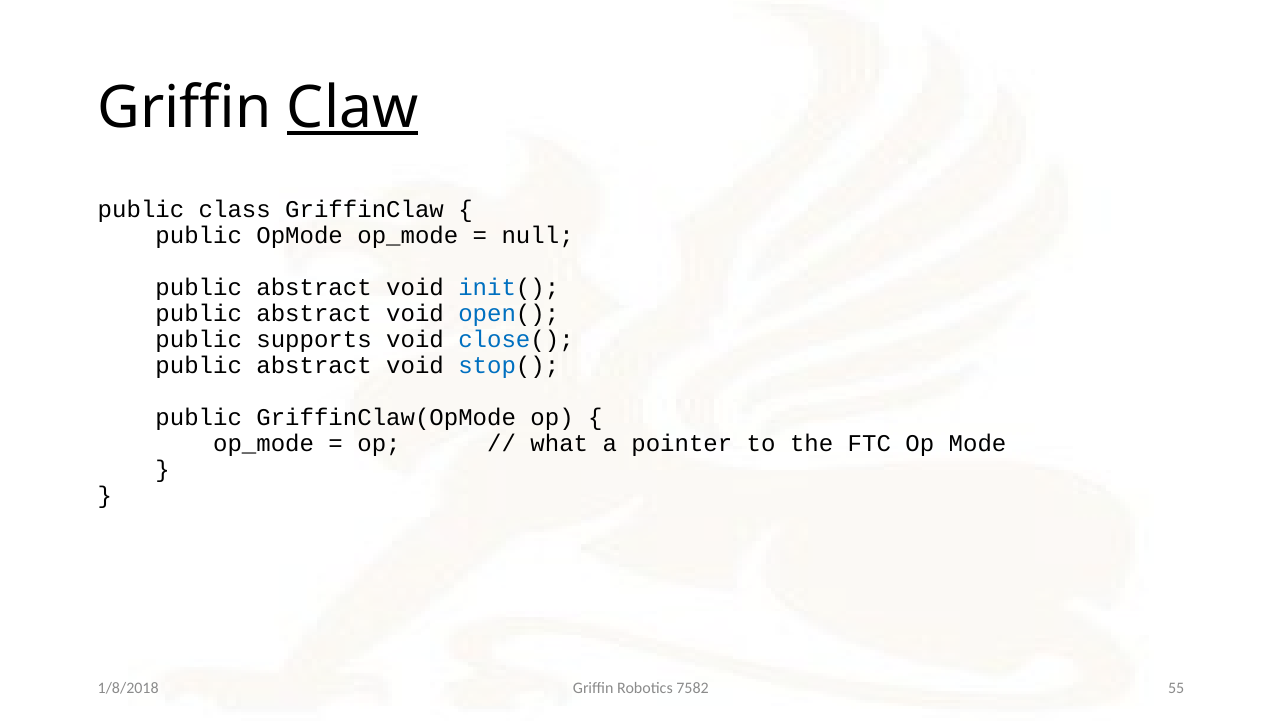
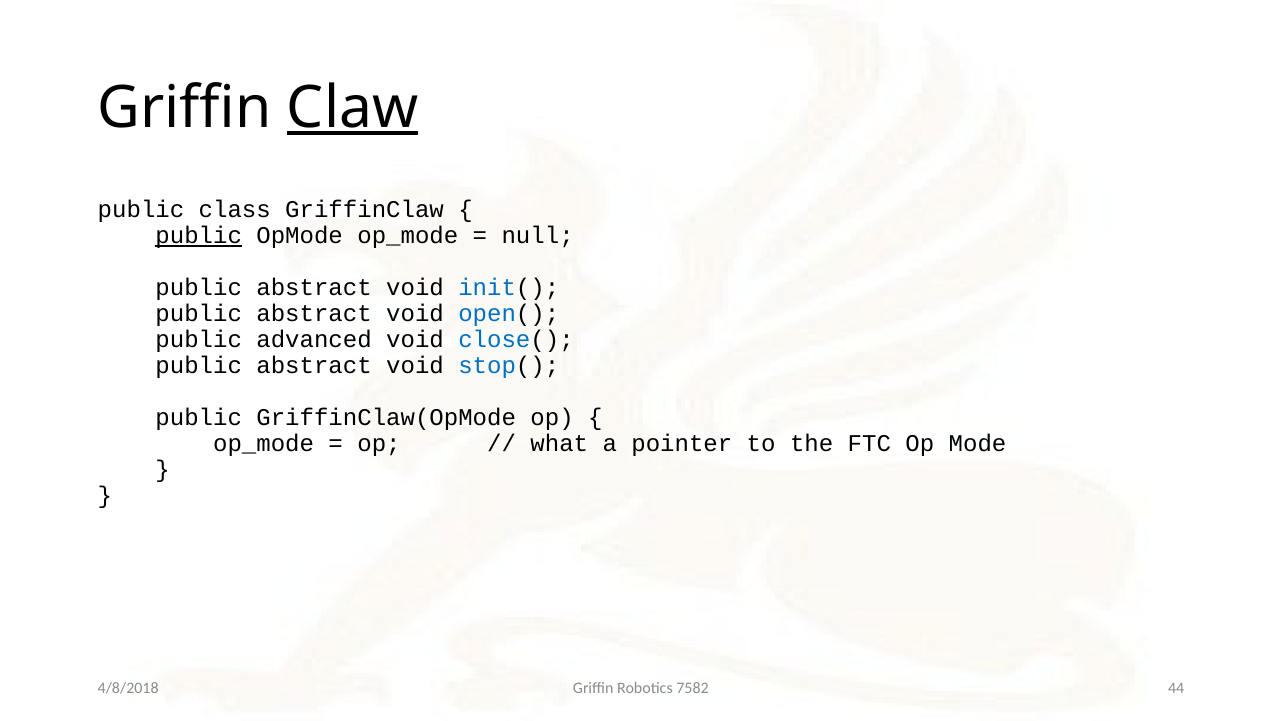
public at (199, 236) underline: none -> present
supports: supports -> advanced
55: 55 -> 44
1/8/2018: 1/8/2018 -> 4/8/2018
